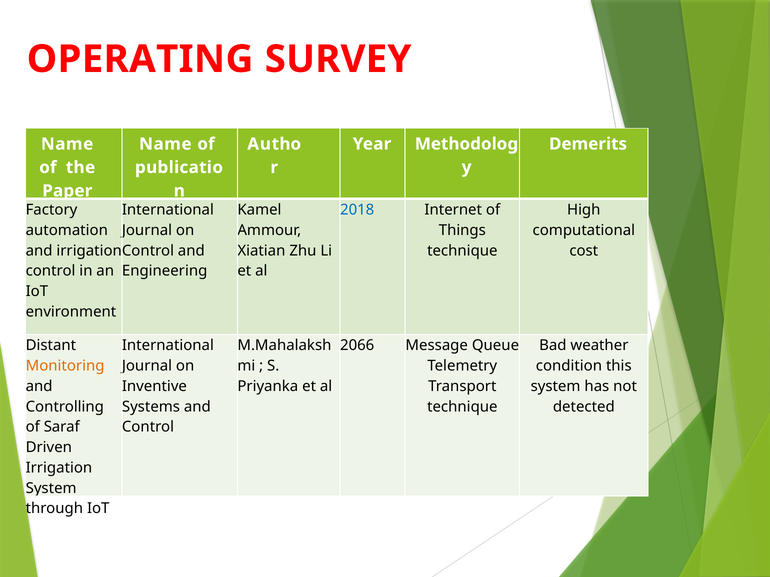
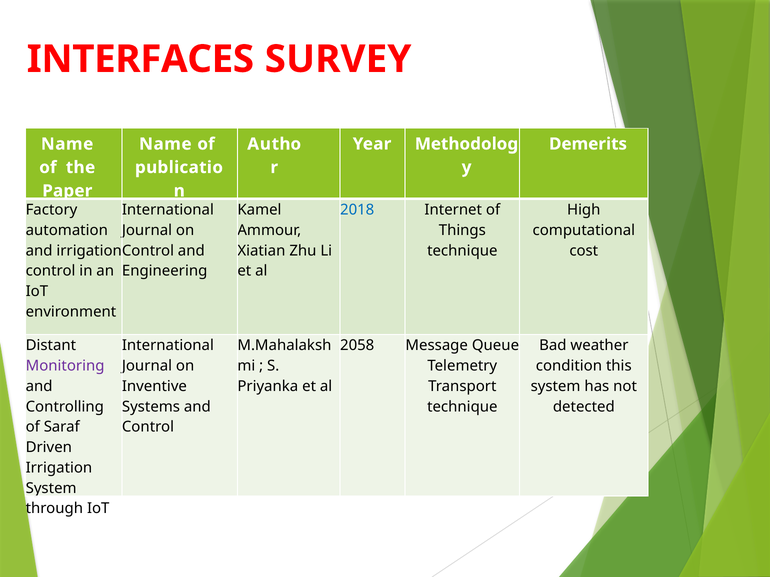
OPERATING: OPERATING -> INTERFACES
2066: 2066 -> 2058
Monitoring colour: orange -> purple
